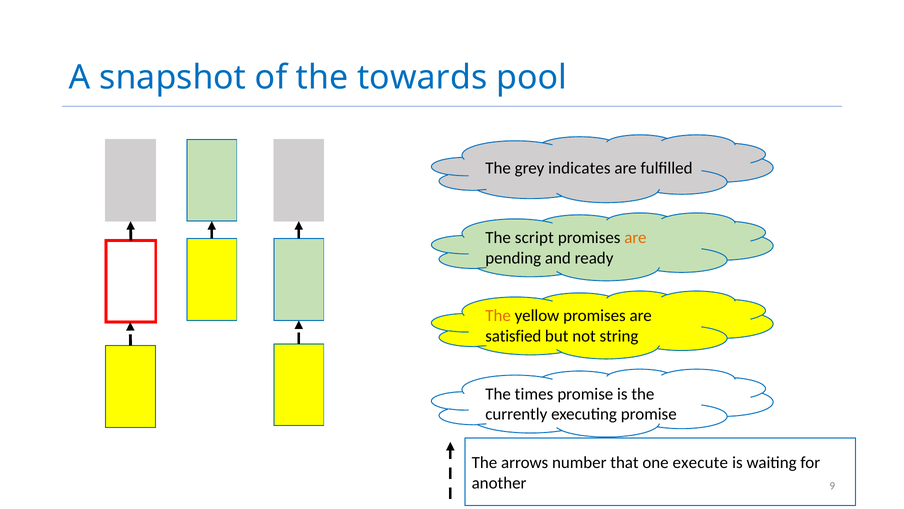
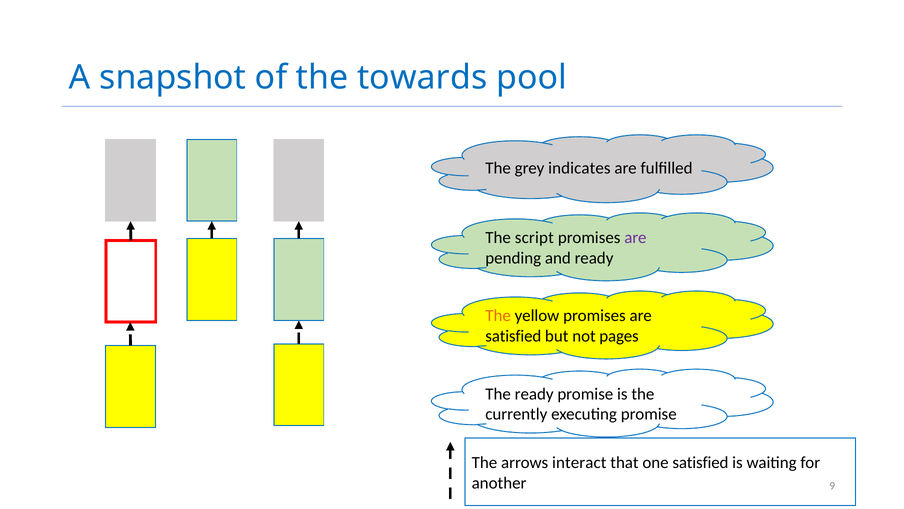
are at (635, 237) colour: orange -> purple
string: string -> pages
The times: times -> ready
number: number -> interact
one execute: execute -> satisfied
